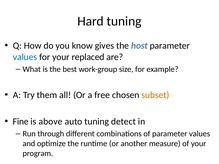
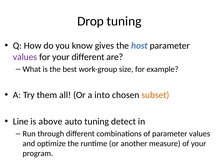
Hard: Hard -> Drop
values at (25, 57) colour: blue -> purple
your replaced: replaced -> different
free: free -> into
Fine: Fine -> Line
